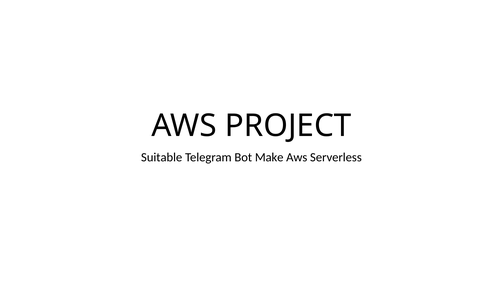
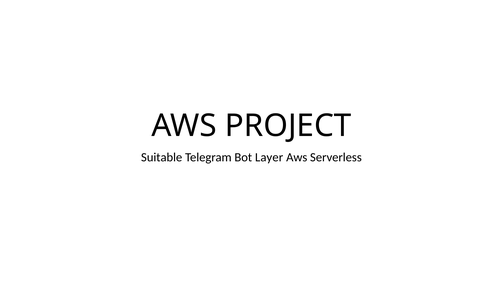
Make: Make -> Layer
